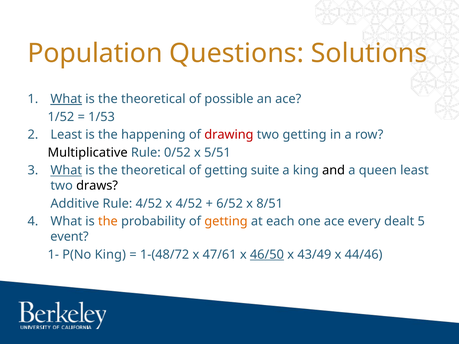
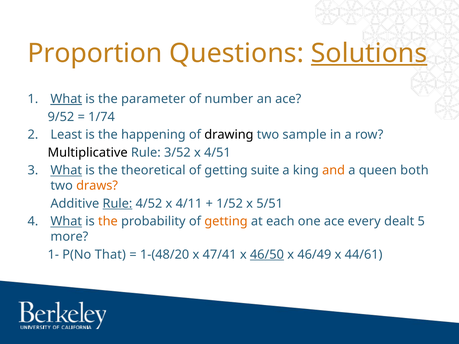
Population: Population -> Proportion
Solutions underline: none -> present
theoretical at (153, 99): theoretical -> parameter
possible: possible -> number
1/52: 1/52 -> 9/52
1/53: 1/53 -> 1/74
drawing colour: red -> black
two getting: getting -> sample
0/52: 0/52 -> 3/52
5/51: 5/51 -> 4/51
and colour: black -> orange
queen least: least -> both
draws colour: black -> orange
Rule at (117, 204) underline: none -> present
x 4/52: 4/52 -> 4/11
6/52: 6/52 -> 1/52
8/51: 8/51 -> 5/51
What at (66, 222) underline: none -> present
event: event -> more
P(No King: King -> That
1-(48/72: 1-(48/72 -> 1-(48/20
47/61: 47/61 -> 47/41
43/49: 43/49 -> 46/49
44/46: 44/46 -> 44/61
